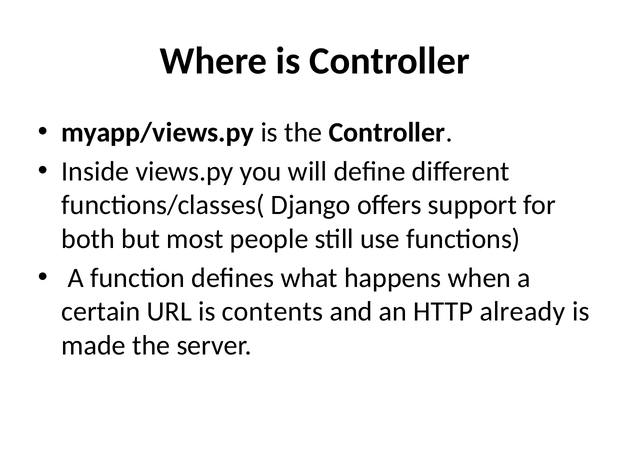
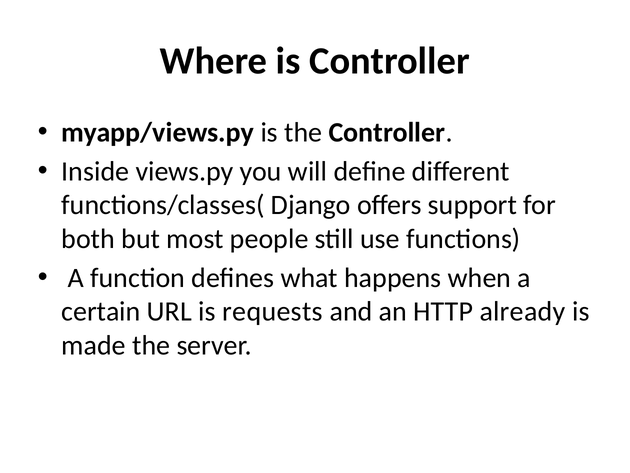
contents: contents -> requests
